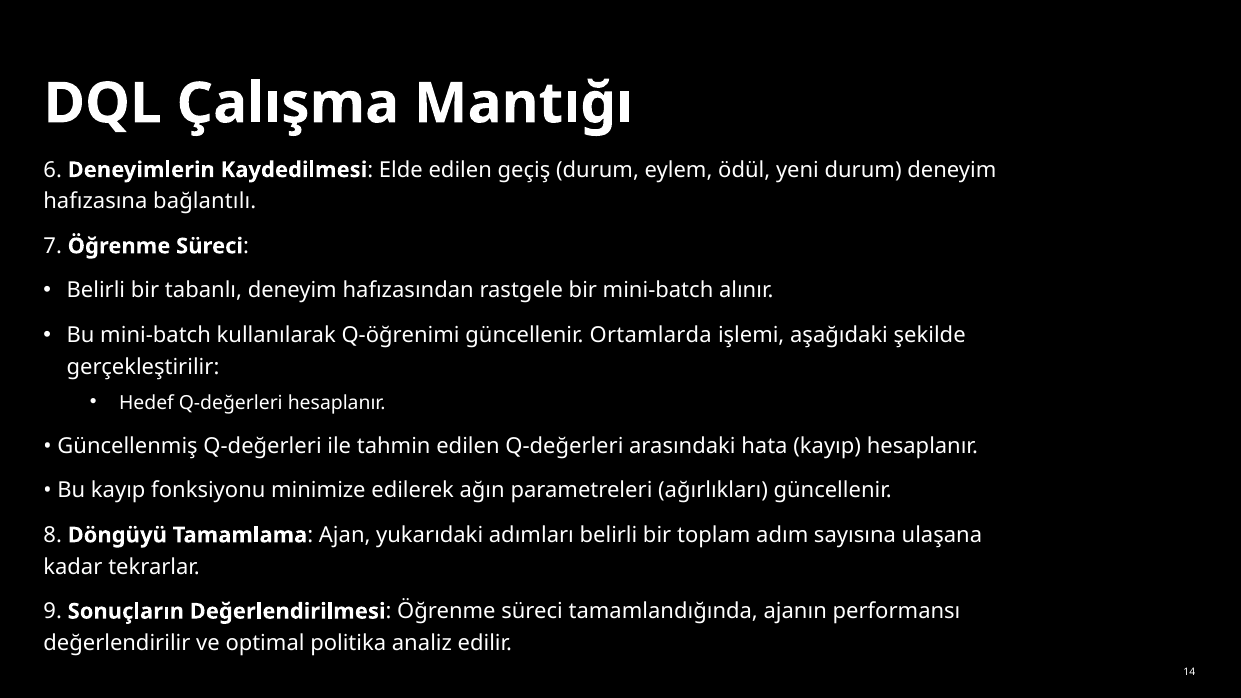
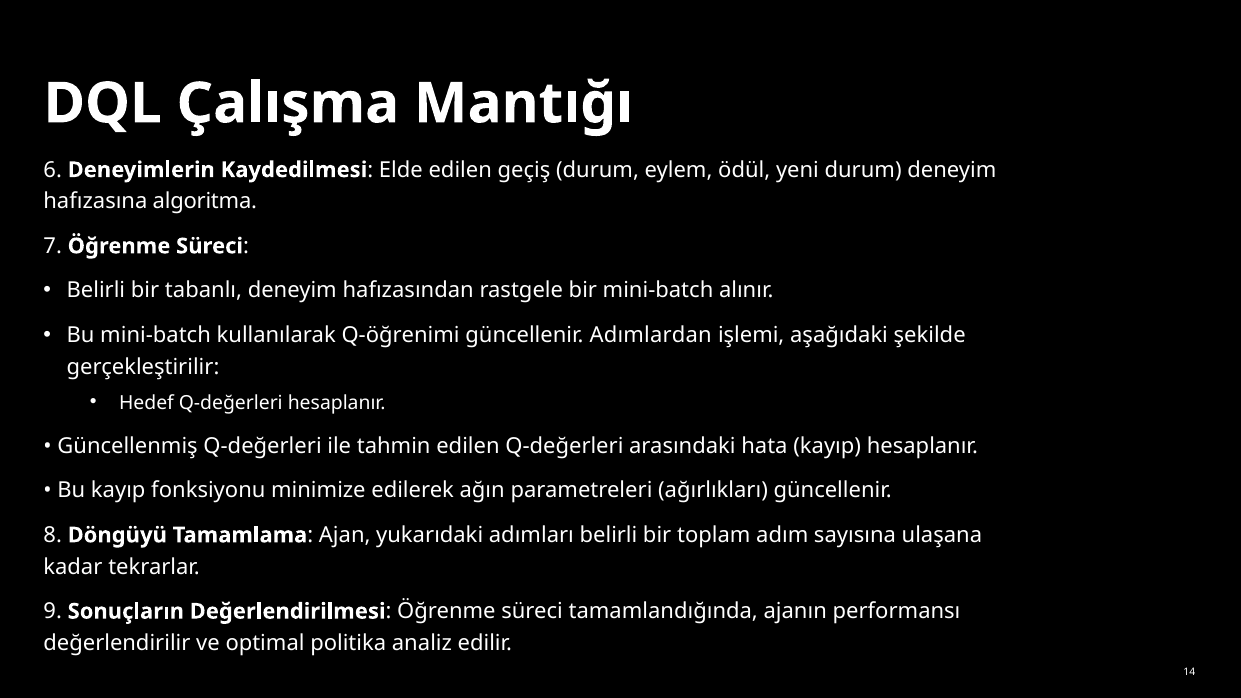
bağlantılı: bağlantılı -> algoritma
Ortamlarda: Ortamlarda -> Adımlardan
